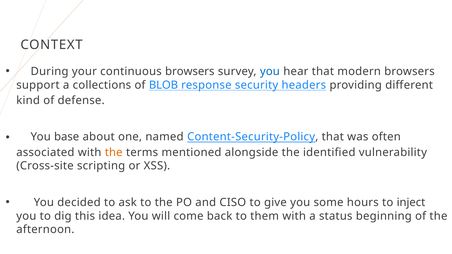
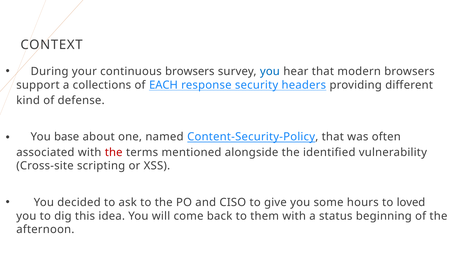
BLOB: BLOB -> EACH
the at (114, 152) colour: orange -> red
inject: inject -> loved
